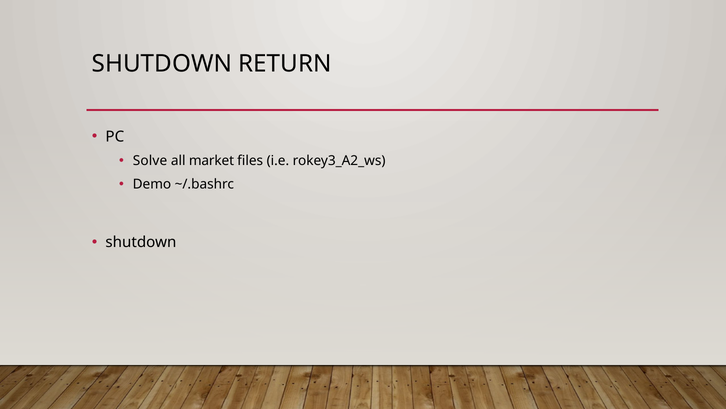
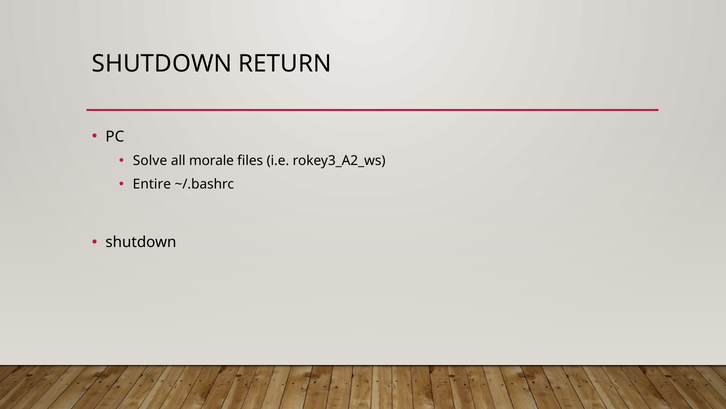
market: market -> morale
Demo: Demo -> Entire
